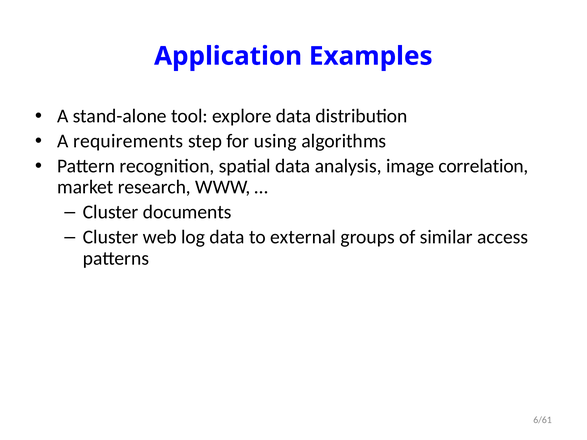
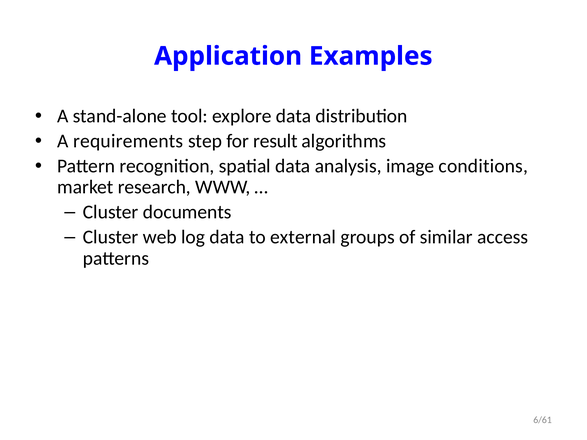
using: using -> result
correlation: correlation -> conditions
